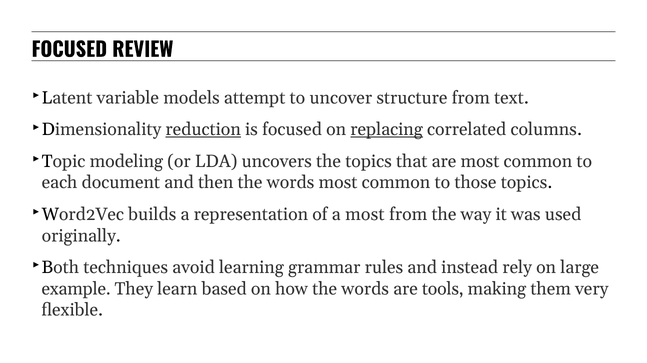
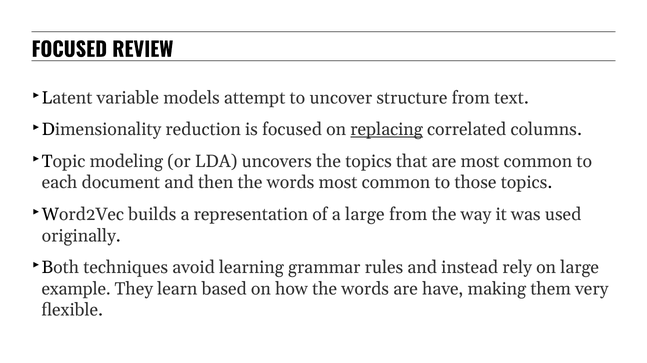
reduction underline: present -> none
a most: most -> large
tools: tools -> have
